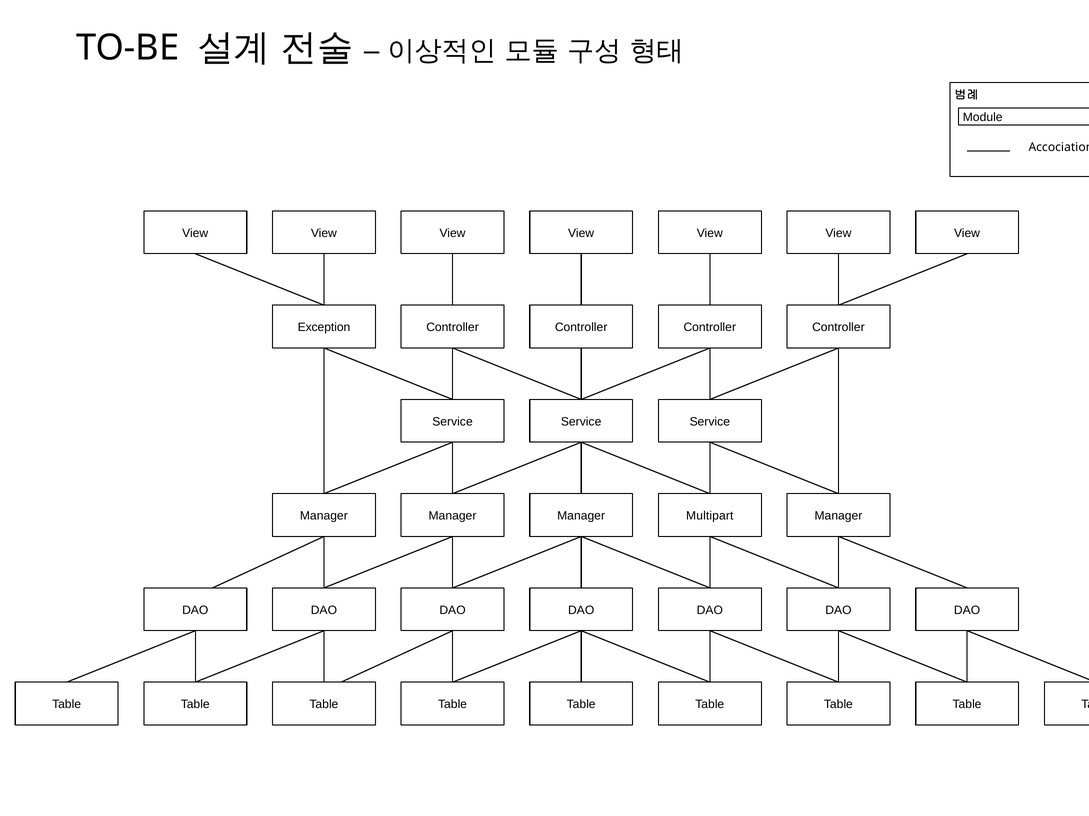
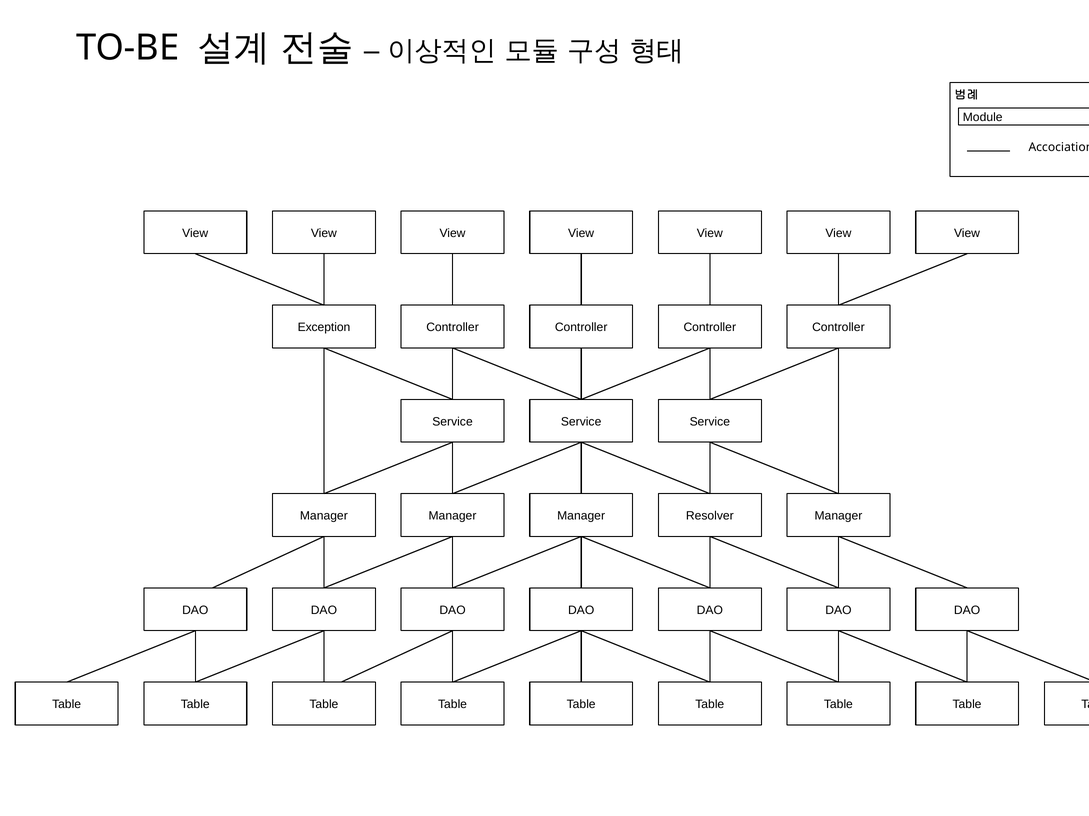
Multipart: Multipart -> Resolver
